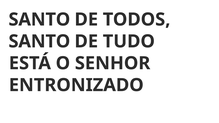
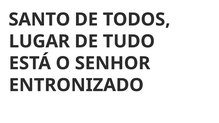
SANTO at (39, 41): SANTO -> LUGAR
